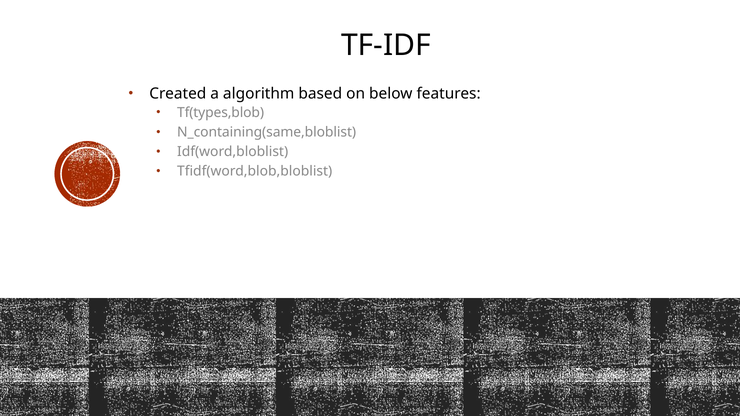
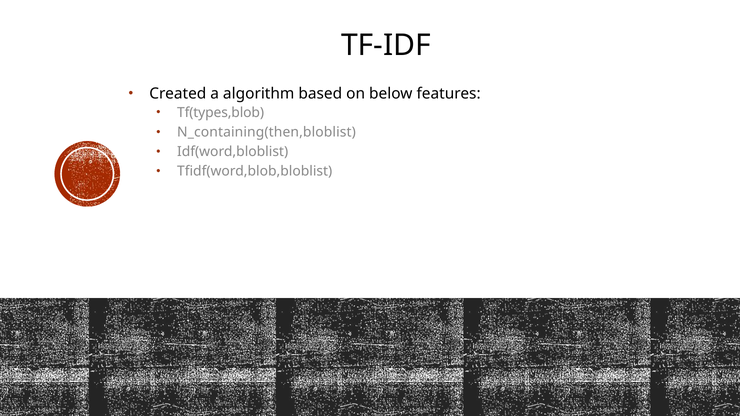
N_containing(same,bloblist: N_containing(same,bloblist -> N_containing(then,bloblist
